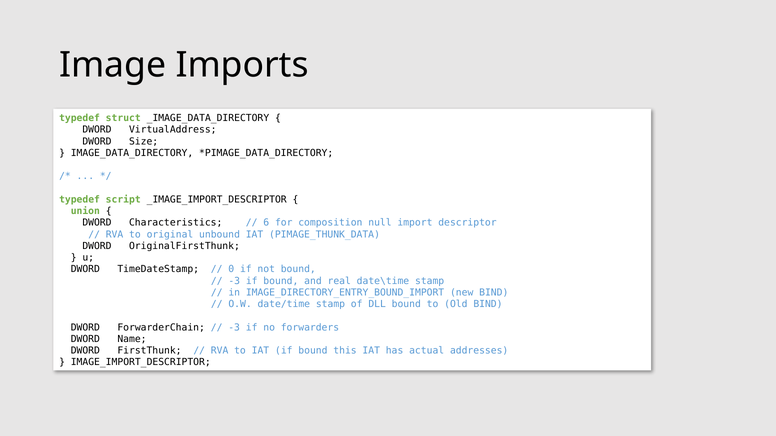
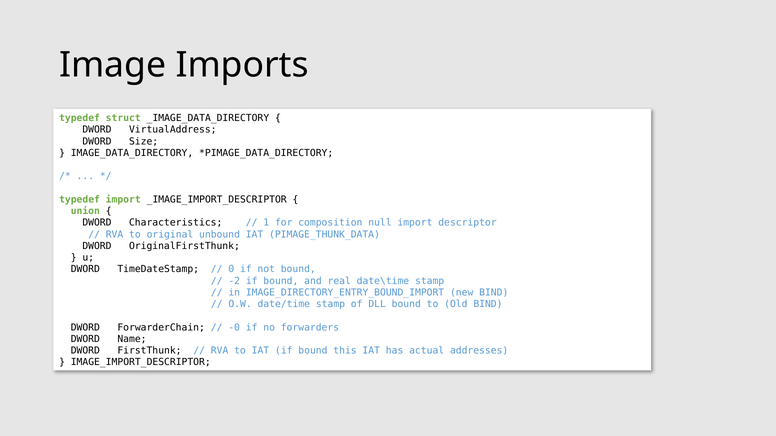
typedef script: script -> import
6: 6 -> 1
-3 at (234, 281): -3 -> -2
-3 at (234, 328): -3 -> -0
